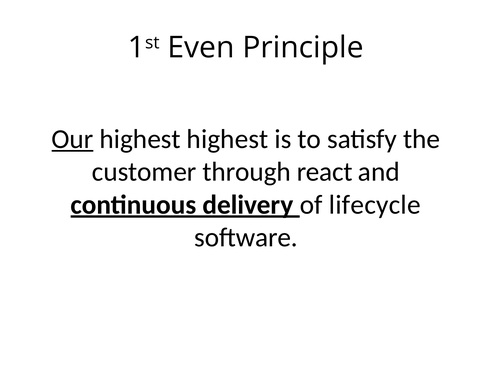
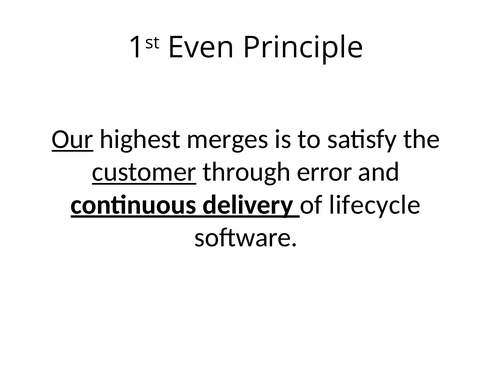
highest highest: highest -> merges
customer underline: none -> present
react: react -> error
